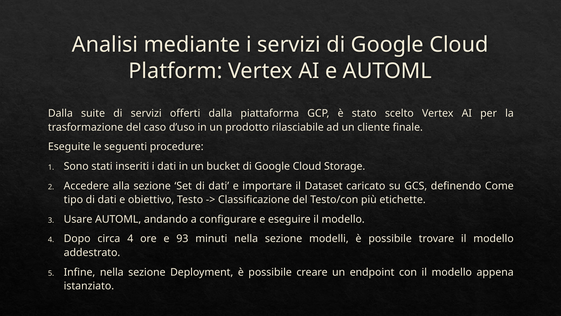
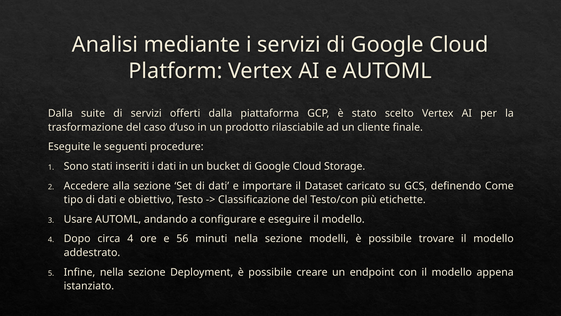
93: 93 -> 56
